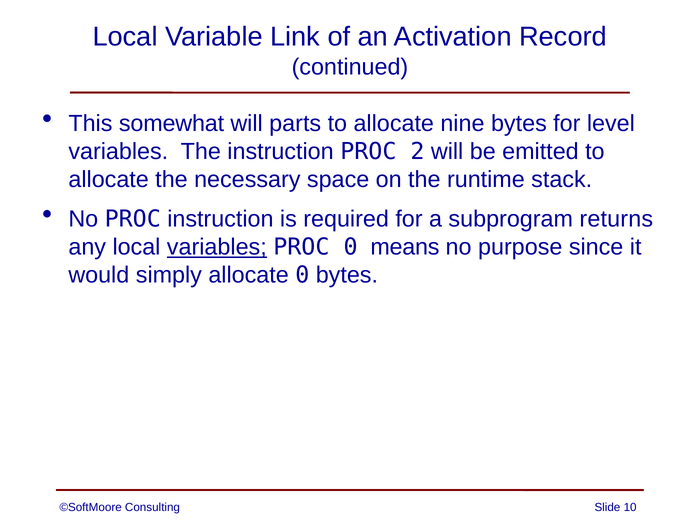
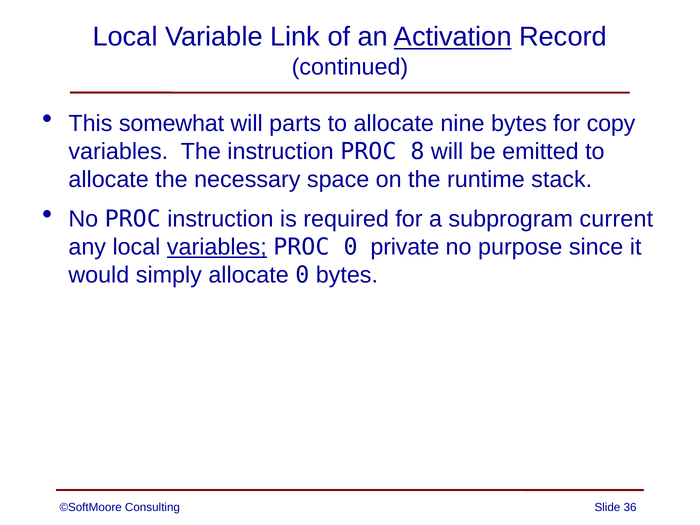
Activation underline: none -> present
level: level -> copy
2: 2 -> 8
returns: returns -> current
means: means -> private
10: 10 -> 36
